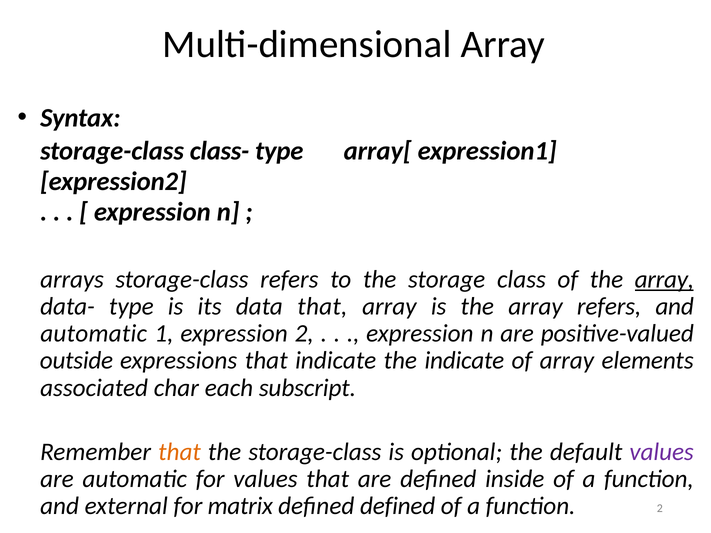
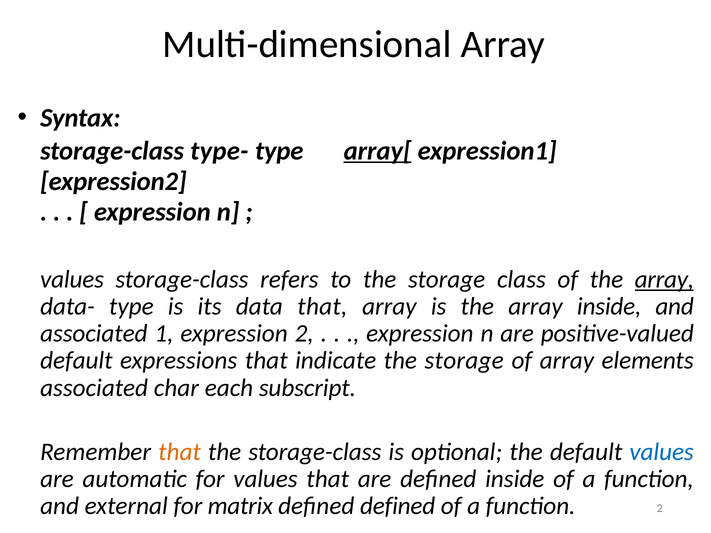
class-: class- -> type-
array[ underline: none -> present
arrays at (72, 279): arrays -> values
array refers: refers -> inside
automatic at (94, 334): automatic -> associated
outside at (76, 361): outside -> default
indicate the indicate: indicate -> storage
values at (662, 452) colour: purple -> blue
